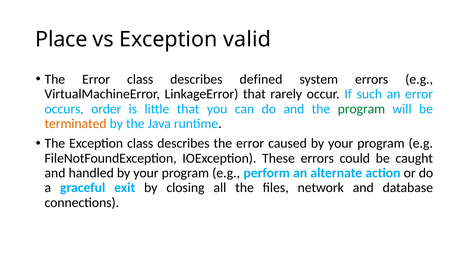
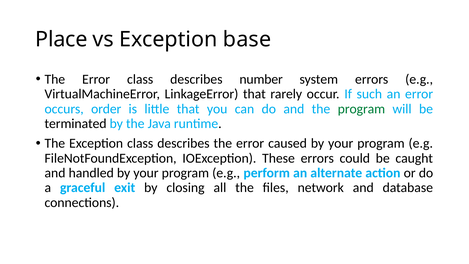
valid: valid -> base
defined: defined -> number
terminated colour: orange -> black
